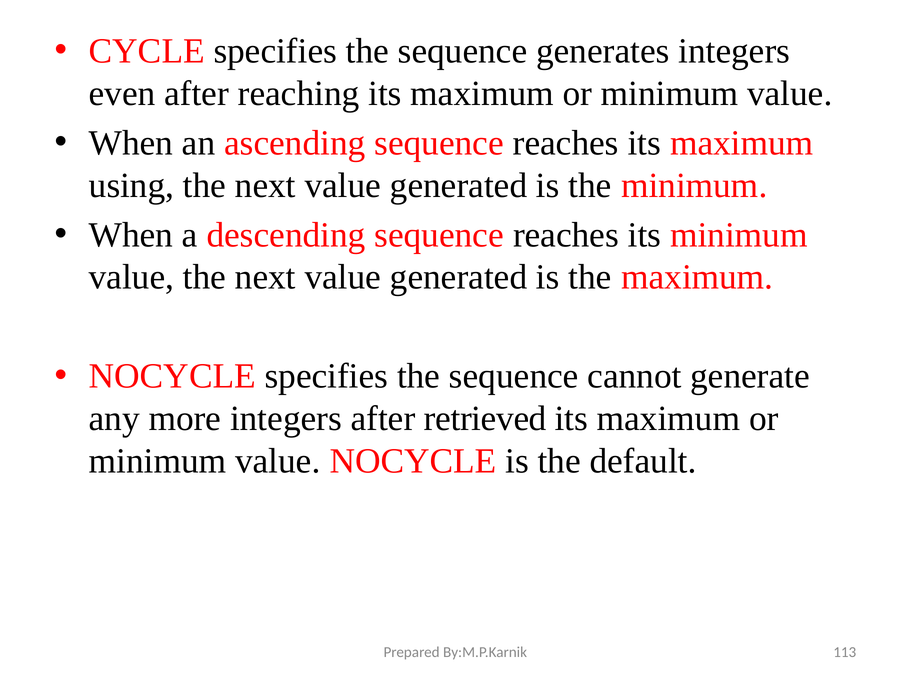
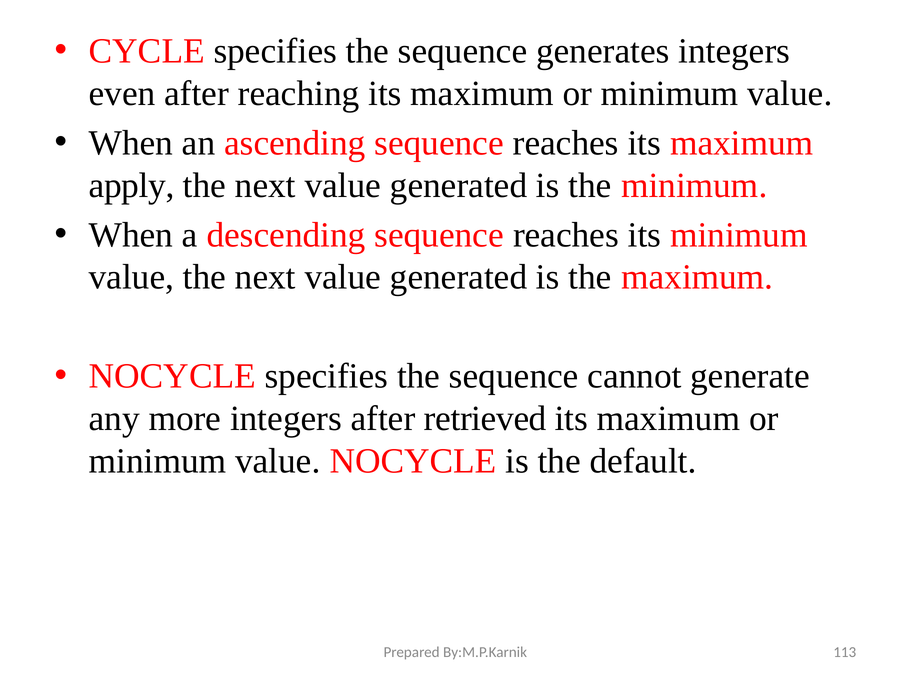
using: using -> apply
